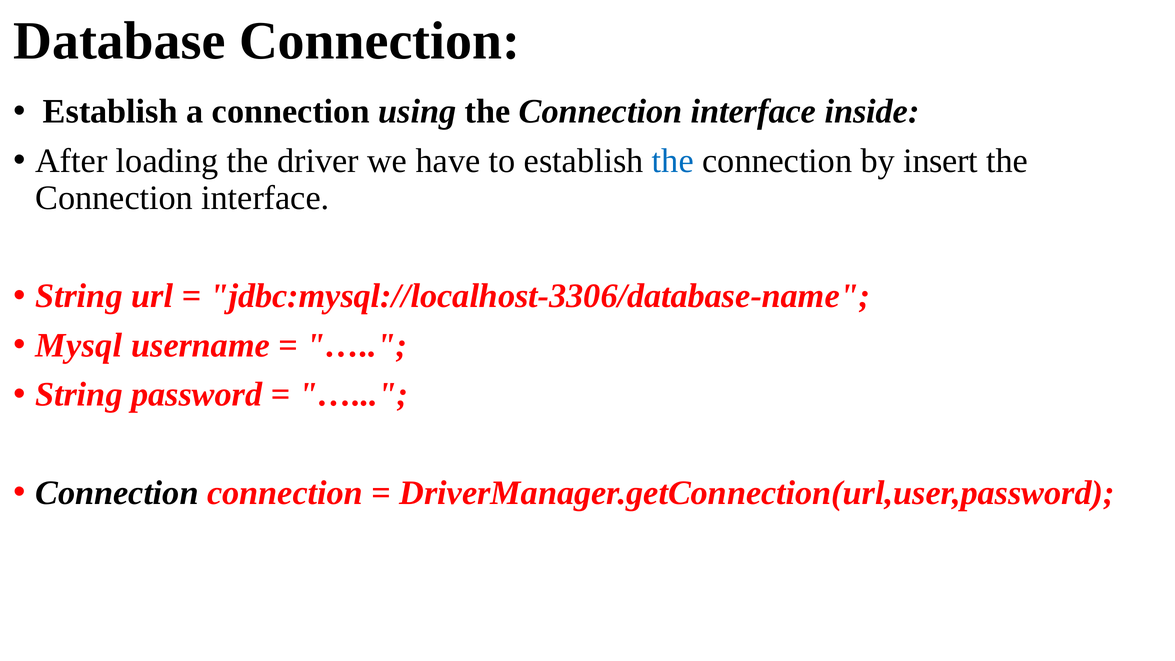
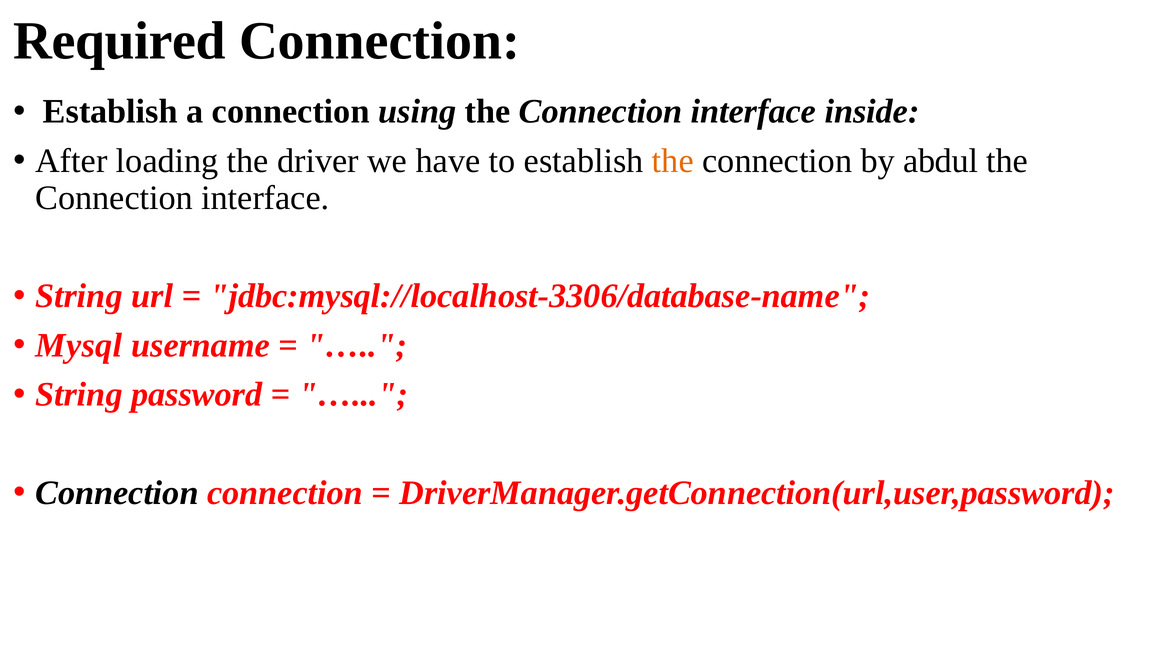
Database: Database -> Required
the at (673, 161) colour: blue -> orange
insert: insert -> abdul
